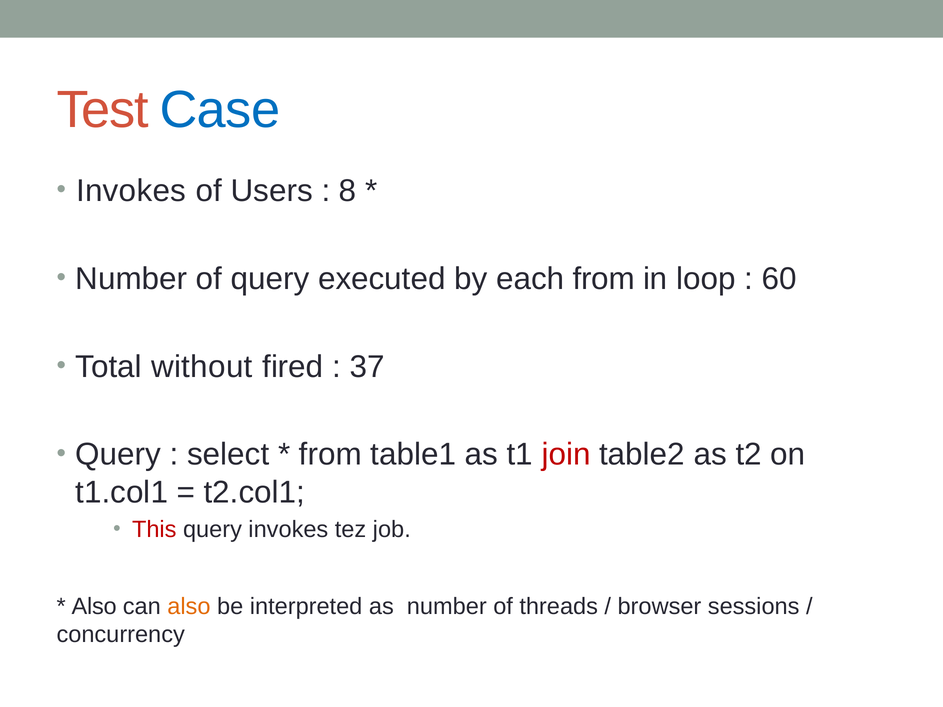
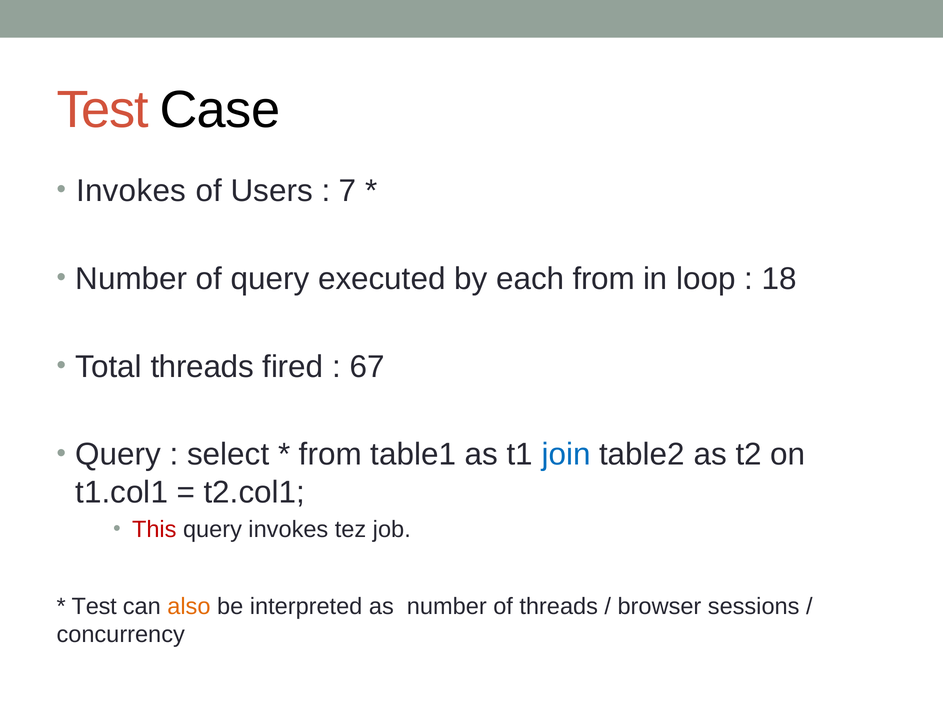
Case colour: blue -> black
8: 8 -> 7
60: 60 -> 18
Total without: without -> threads
37: 37 -> 67
join colour: red -> blue
Also at (94, 607): Also -> Test
